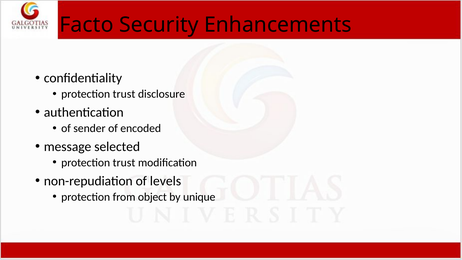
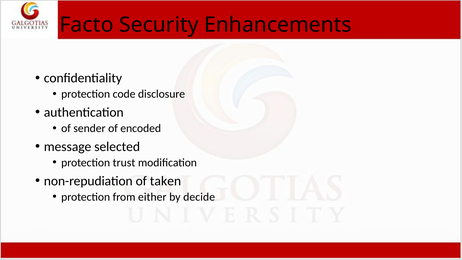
trust at (124, 94): trust -> code
levels: levels -> taken
object: object -> either
unique: unique -> decide
